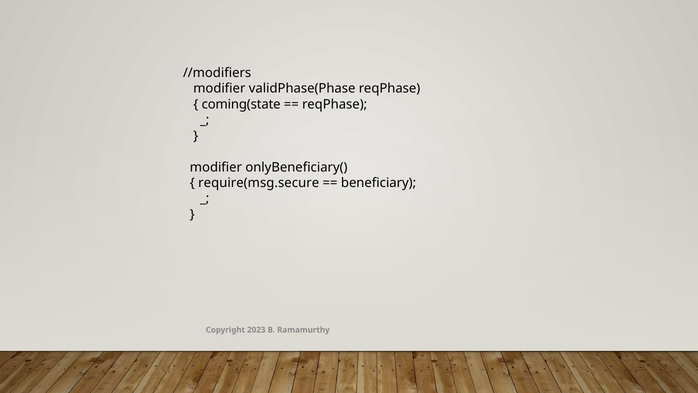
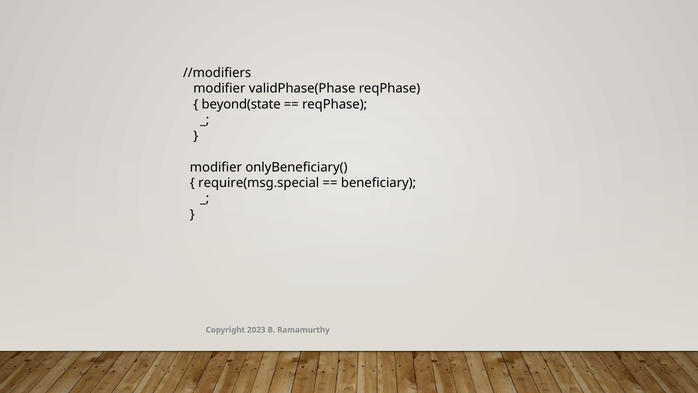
coming(state: coming(state -> beyond(state
require(msg.secure: require(msg.secure -> require(msg.special
